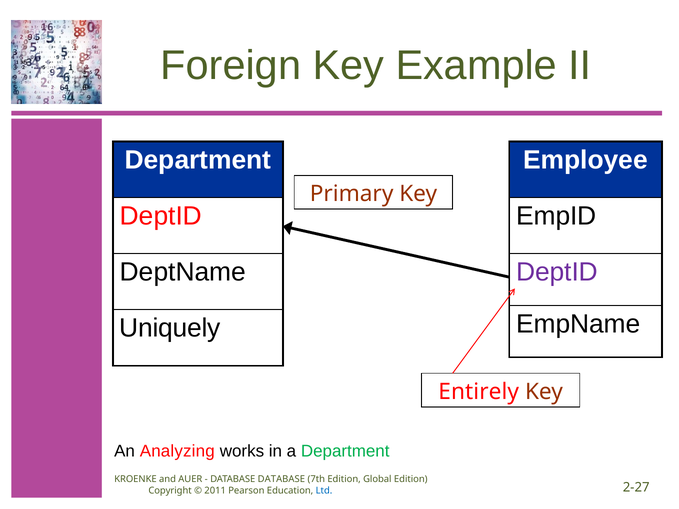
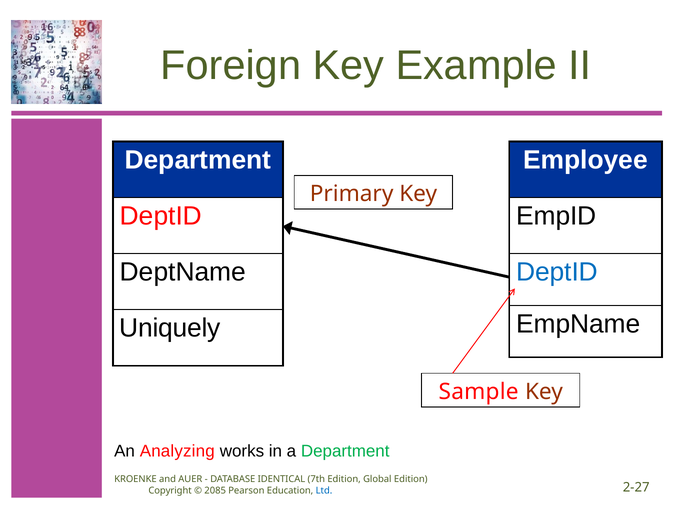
DeptID at (557, 272) colour: purple -> blue
Entirely: Entirely -> Sample
DATABASE DATABASE: DATABASE -> IDENTICAL
2011: 2011 -> 2085
